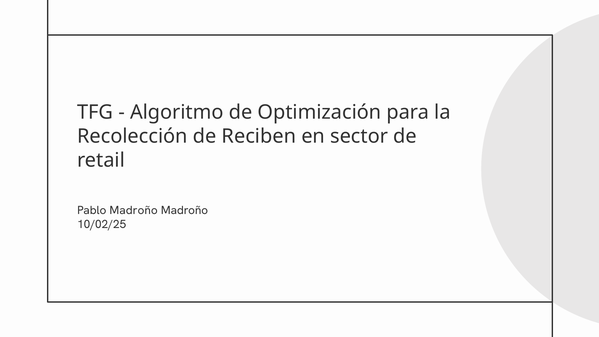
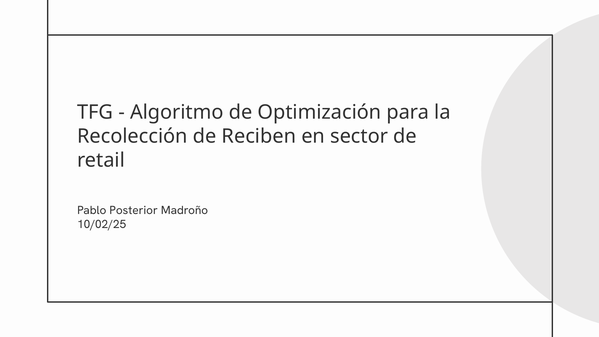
Pablo Madroño: Madroño -> Posterior
